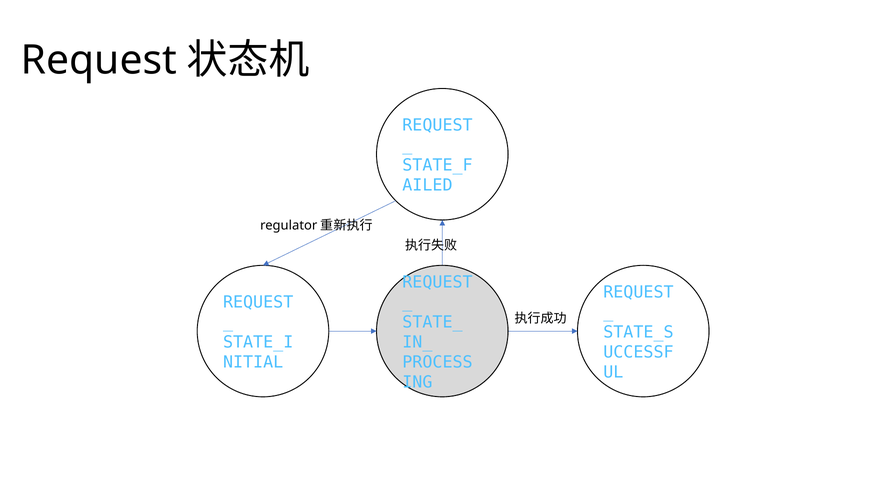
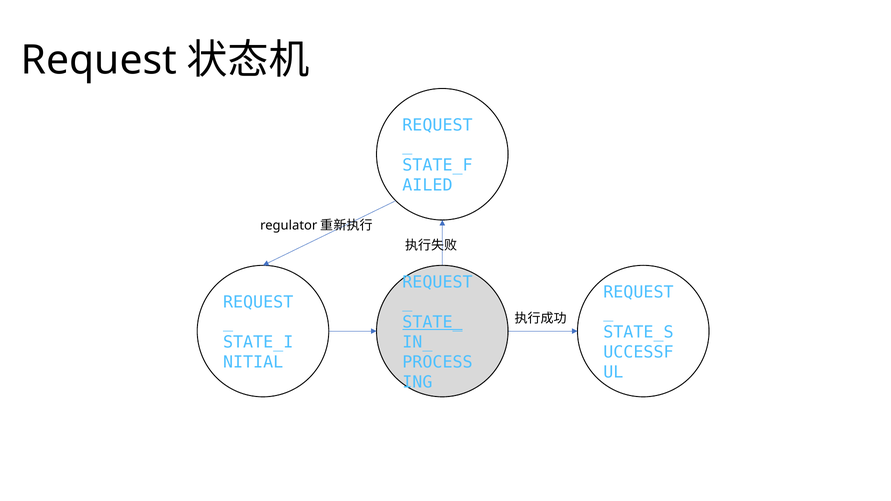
STATE_ underline: none -> present
